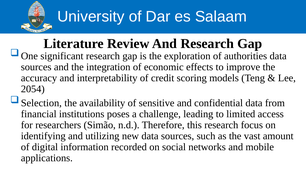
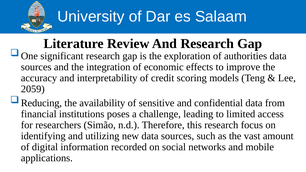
2054: 2054 -> 2059
Selection: Selection -> Reducing
